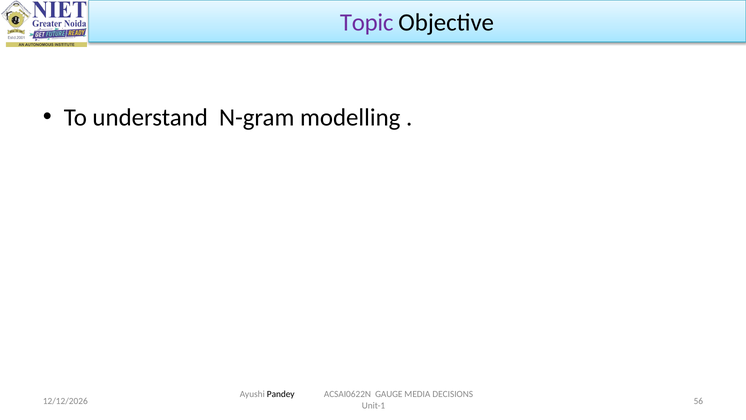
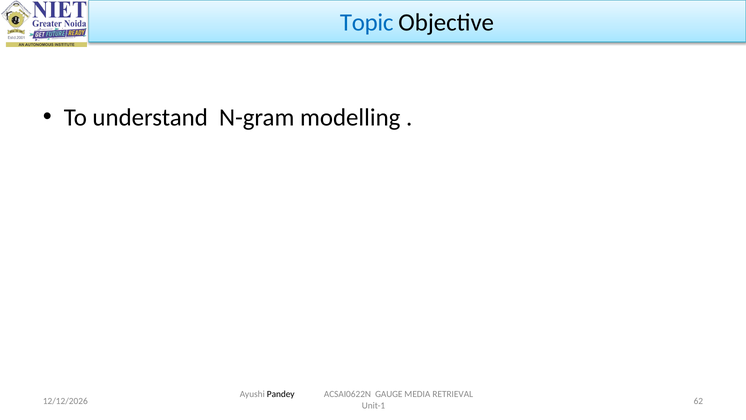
Topic colour: purple -> blue
DECISIONS: DECISIONS -> RETRIEVAL
56: 56 -> 62
